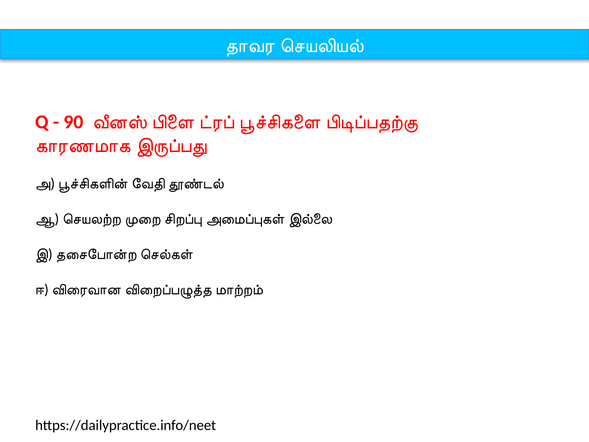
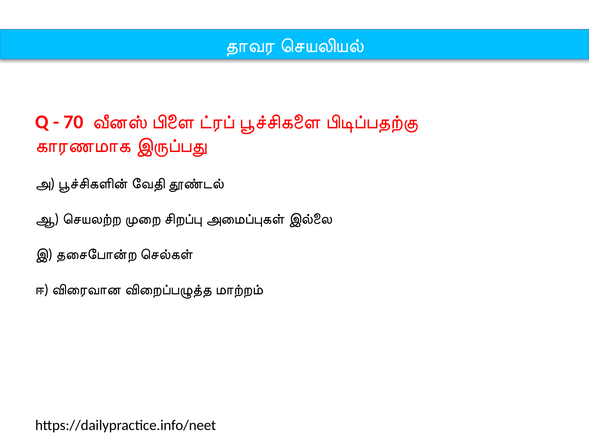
90: 90 -> 70
